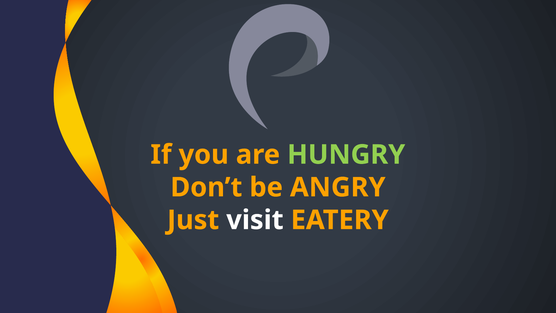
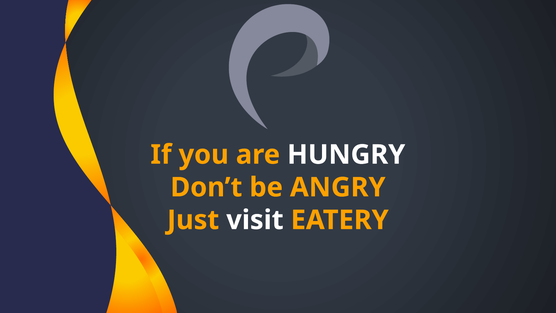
HUNGRY colour: light green -> white
